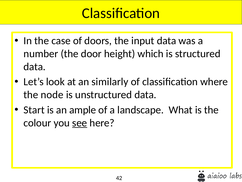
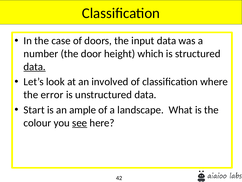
data at (35, 67) underline: none -> present
similarly: similarly -> involved
node: node -> error
